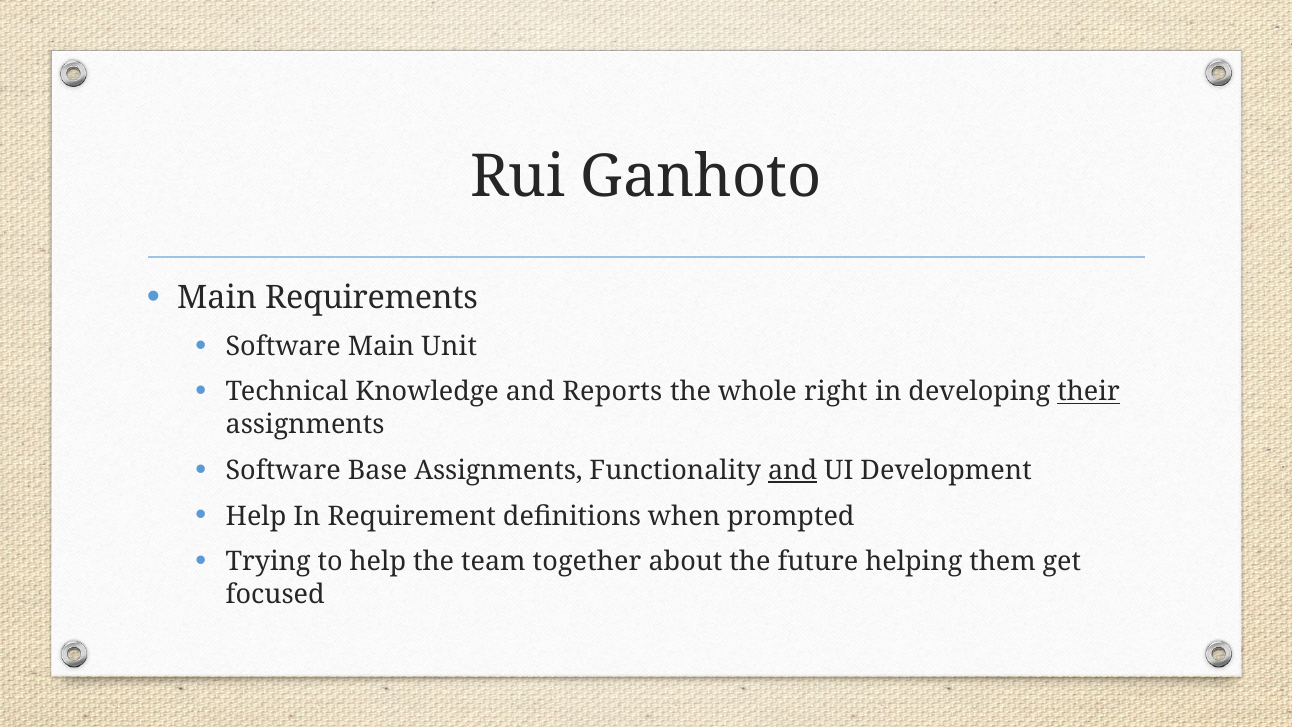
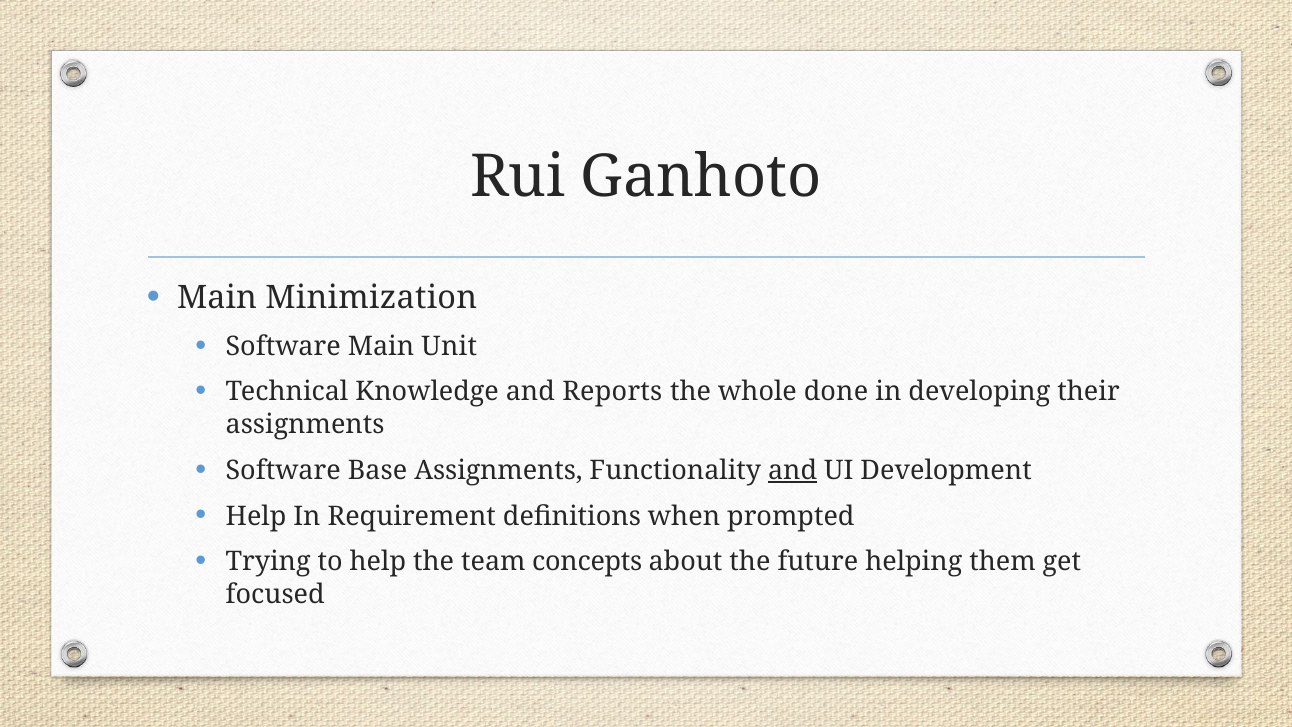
Requirements: Requirements -> Minimization
right: right -> done
their underline: present -> none
together: together -> concepts
